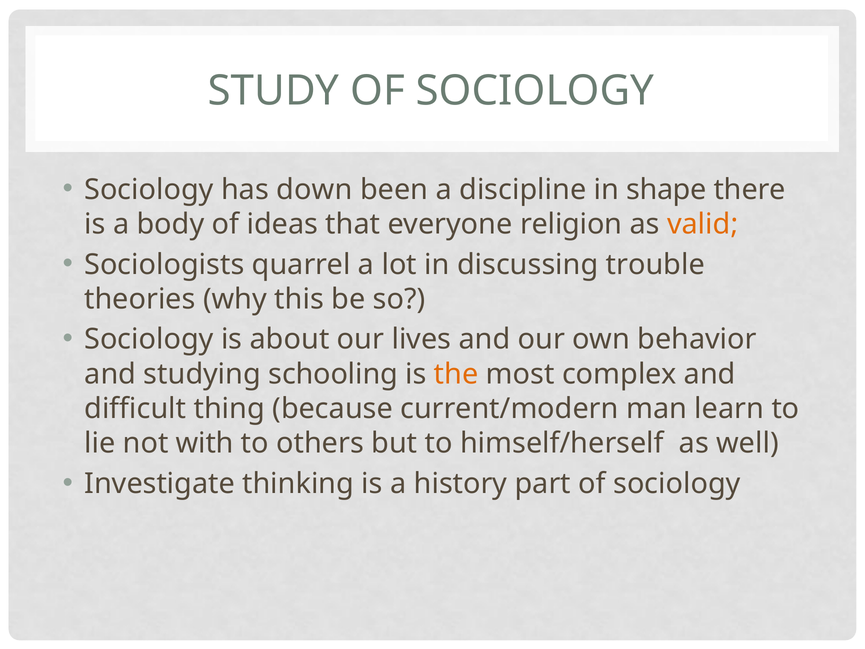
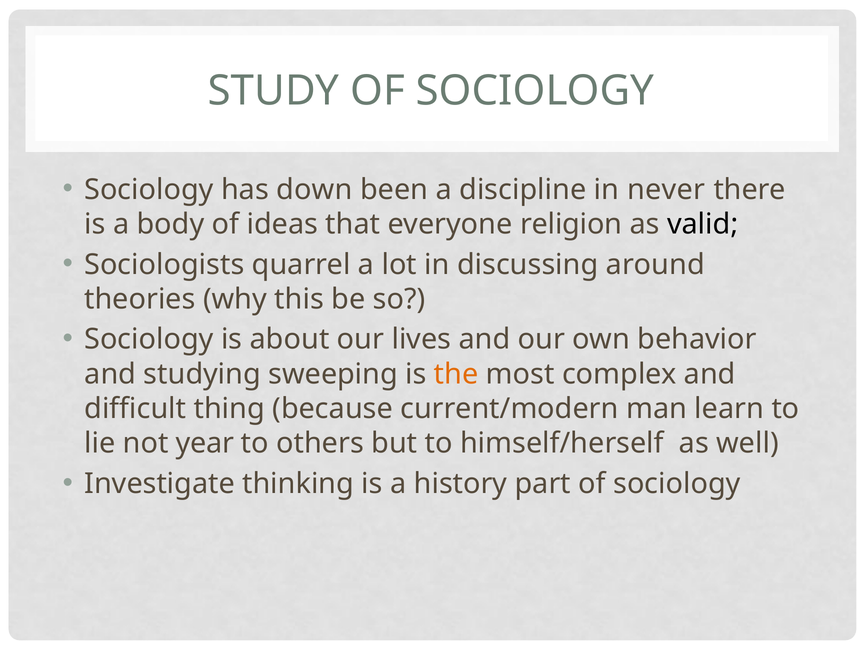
shape: shape -> never
valid colour: orange -> black
trouble: trouble -> around
schooling: schooling -> sweeping
with: with -> year
